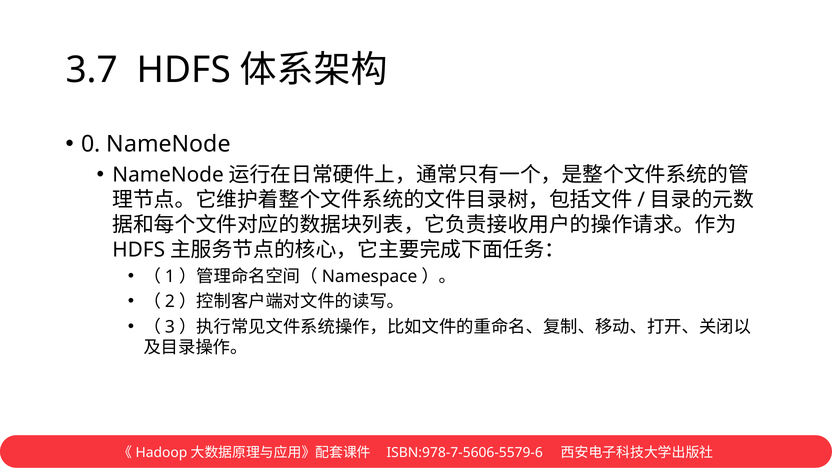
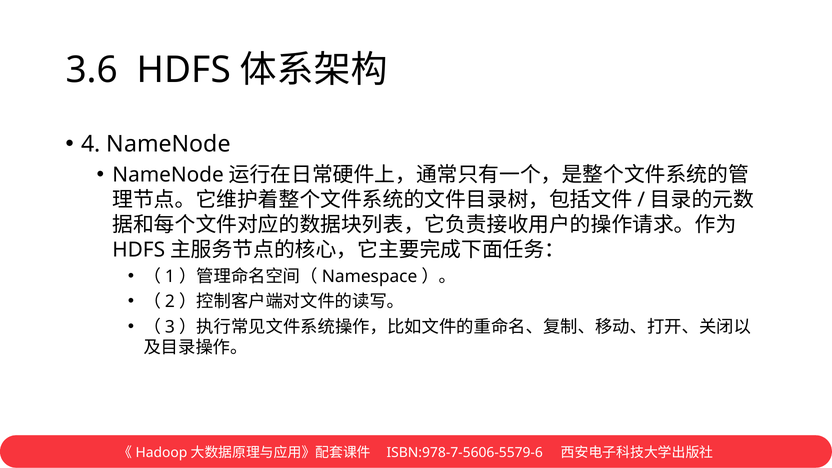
3.7: 3.7 -> 3.6
0: 0 -> 4
